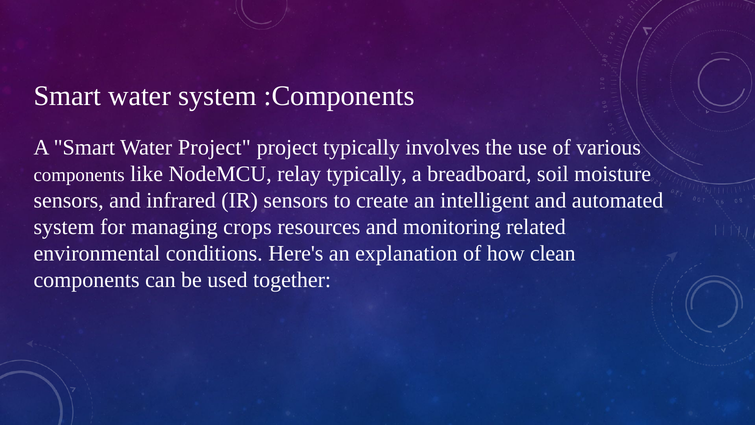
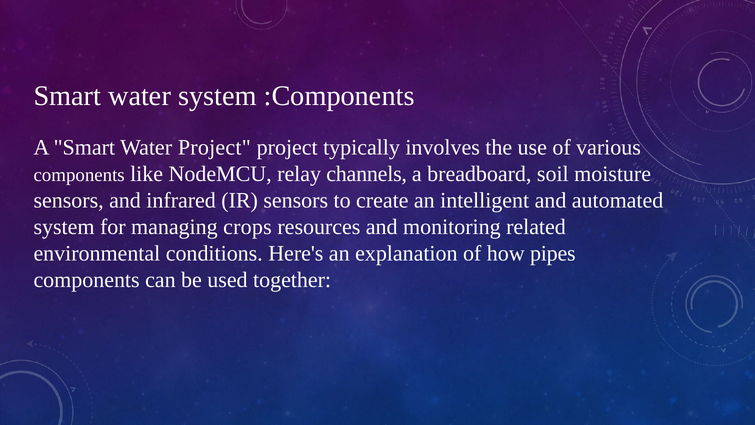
relay typically: typically -> channels
clean: clean -> pipes
